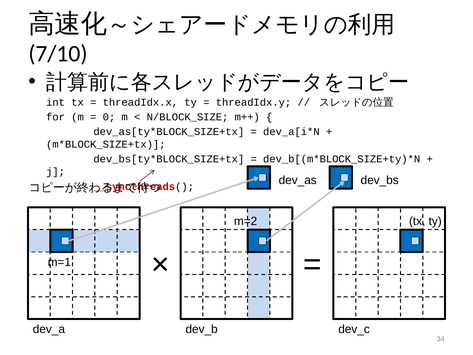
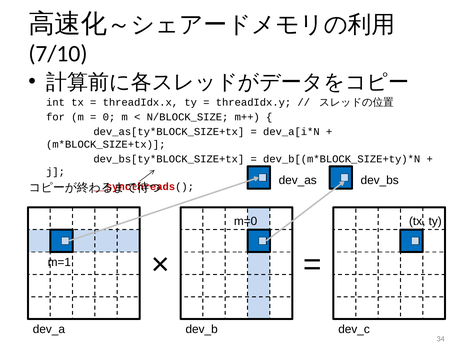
m=2: m=2 -> m=0
